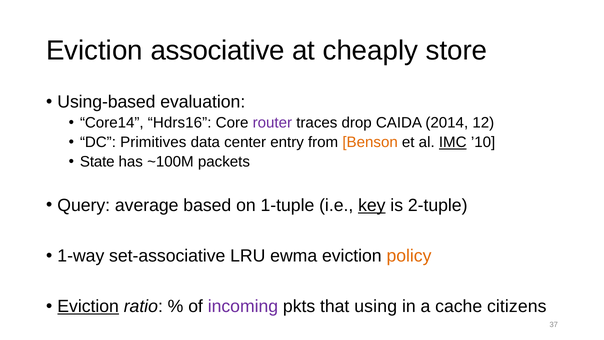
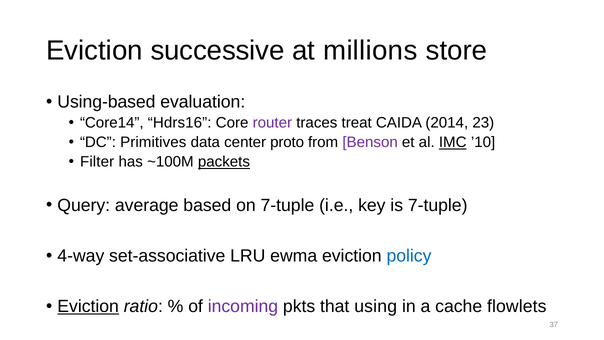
associative: associative -> successive
cheaply: cheaply -> millions
drop: drop -> treat
12: 12 -> 23
entry: entry -> proto
Benson colour: orange -> purple
State: State -> Filter
packets underline: none -> present
on 1-tuple: 1-tuple -> 7-tuple
key underline: present -> none
is 2-tuple: 2-tuple -> 7-tuple
1-way: 1-way -> 4-way
policy colour: orange -> blue
citizens: citizens -> flowlets
